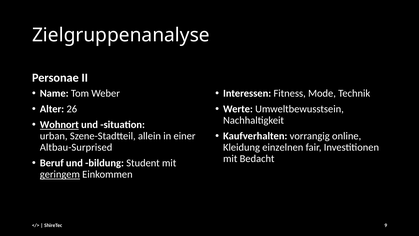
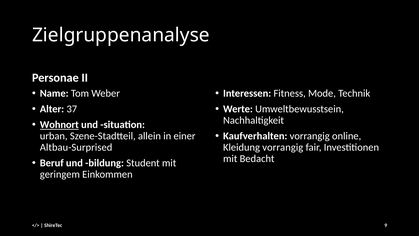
26: 26 -> 37
Kleidung einzelnen: einzelnen -> vorrangig
geringem underline: present -> none
